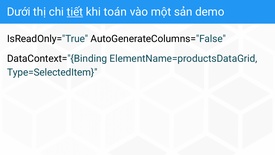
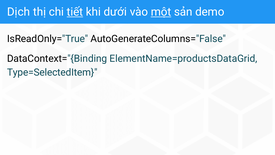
Dưới: Dưới -> Dịch
toán: toán -> dưới
một underline: none -> present
